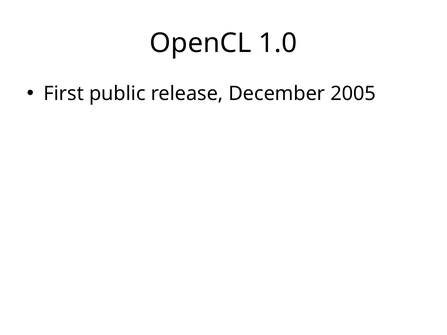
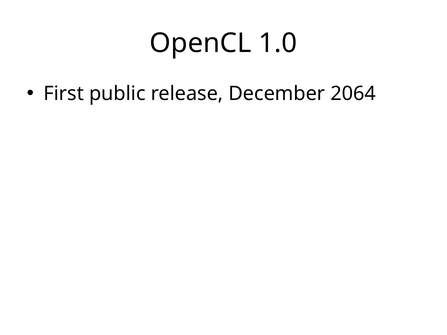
2005: 2005 -> 2064
